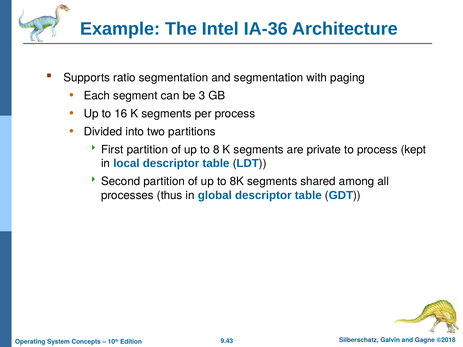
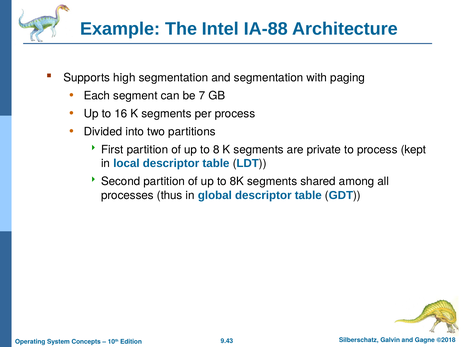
IA-36: IA-36 -> IA-88
ratio: ratio -> high
3: 3 -> 7
